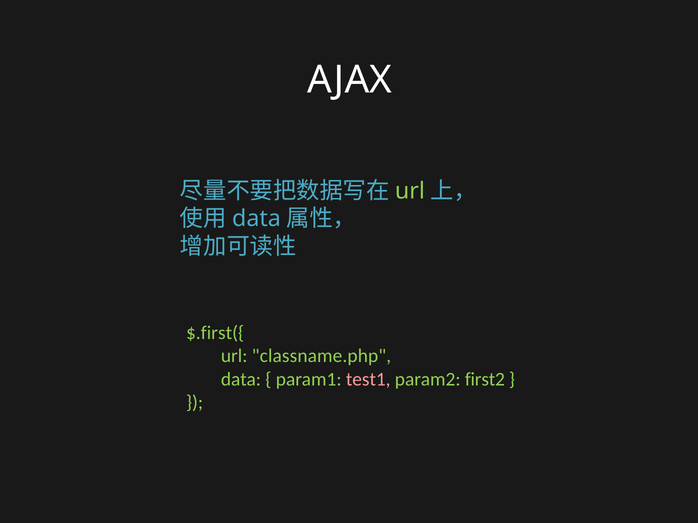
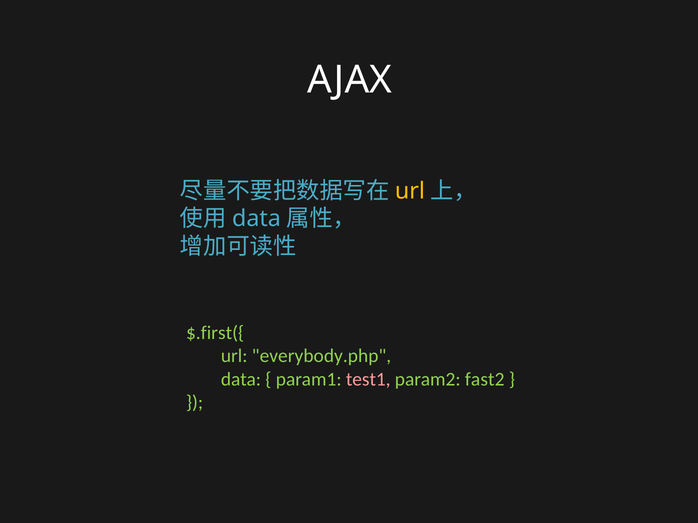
url at (410, 191) colour: light green -> yellow
classname.php: classname.php -> everybody.php
first2: first2 -> fast2
